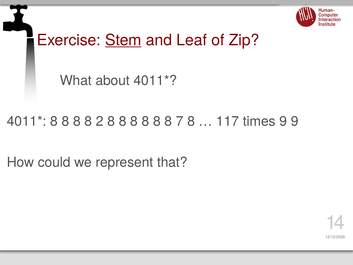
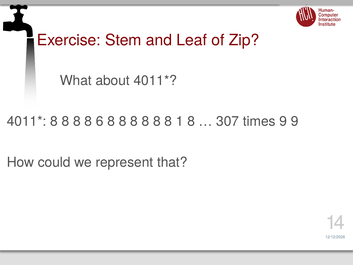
Stem underline: present -> none
2: 2 -> 6
7: 7 -> 1
117: 117 -> 307
